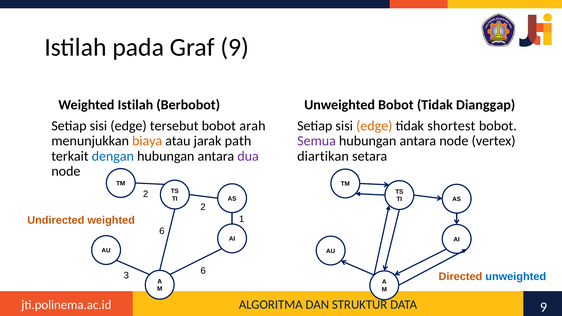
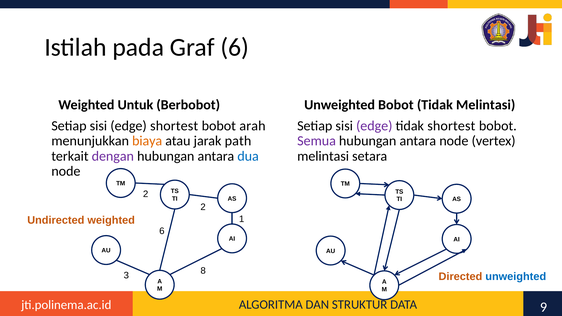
Graf 9: 9 -> 6
Weighted Istilah: Istilah -> Untuk
Tidak Dianggap: Dianggap -> Melintasi
edge tersebut: tersebut -> shortest
edge at (374, 126) colour: orange -> purple
dengan colour: blue -> purple
dua colour: purple -> blue
diartikan at (323, 156): diartikan -> melintasi
3 6: 6 -> 8
